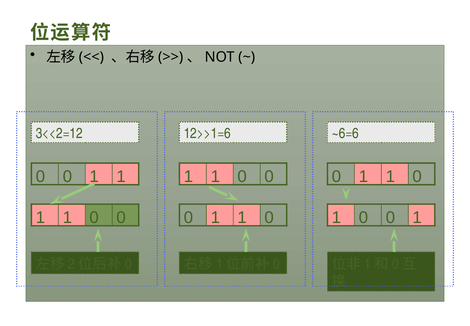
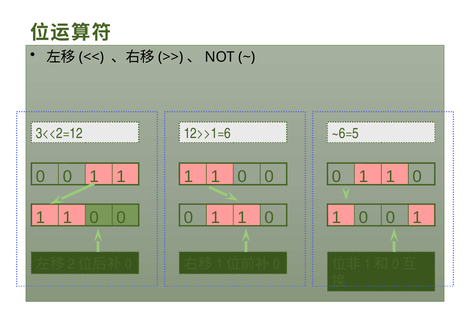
~6=6: ~6=6 -> ~6=5
